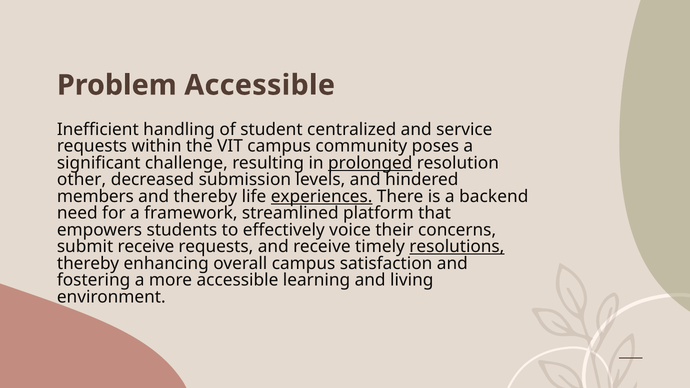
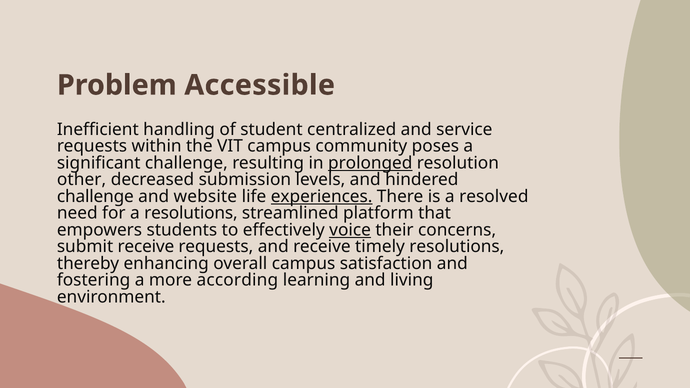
members at (95, 197): members -> challenge
and thereby: thereby -> website
backend: backend -> resolved
a framework: framework -> resolutions
voice underline: none -> present
resolutions at (457, 247) underline: present -> none
more accessible: accessible -> according
